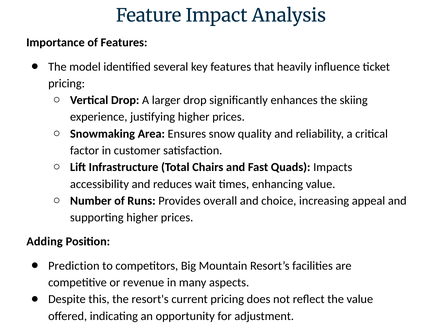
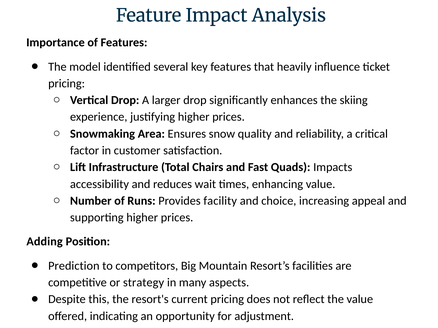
overall: overall -> facility
revenue: revenue -> strategy
